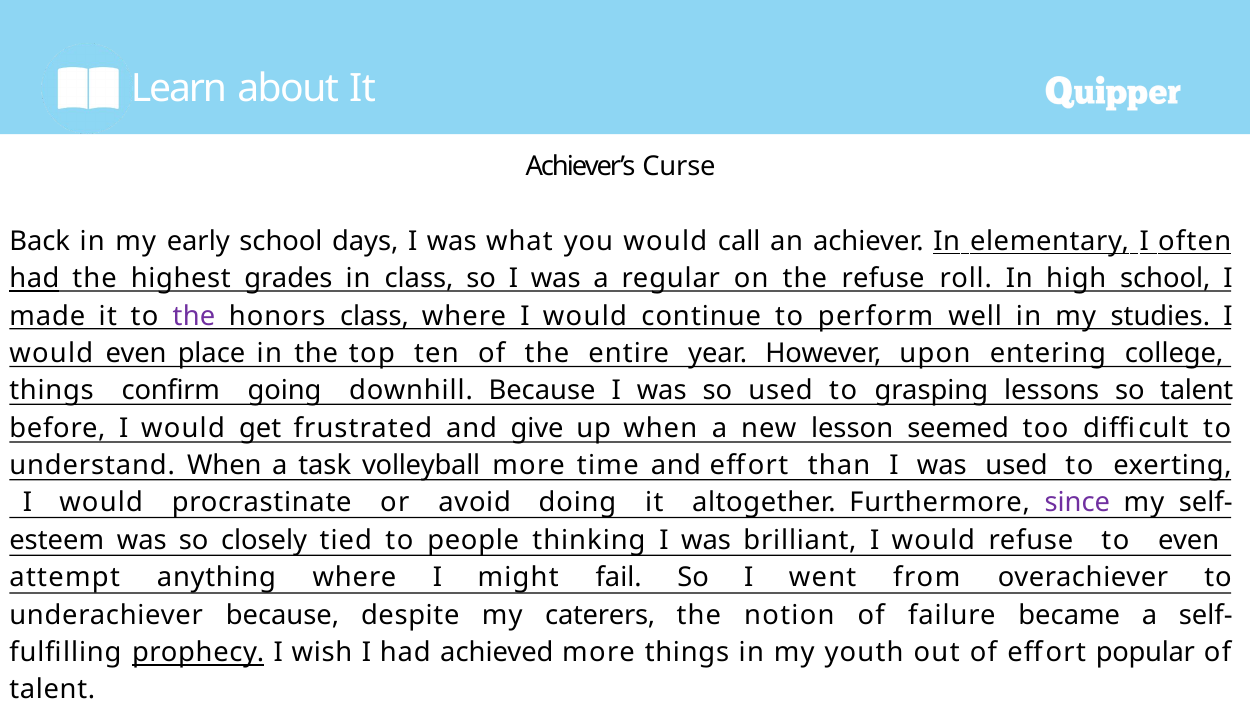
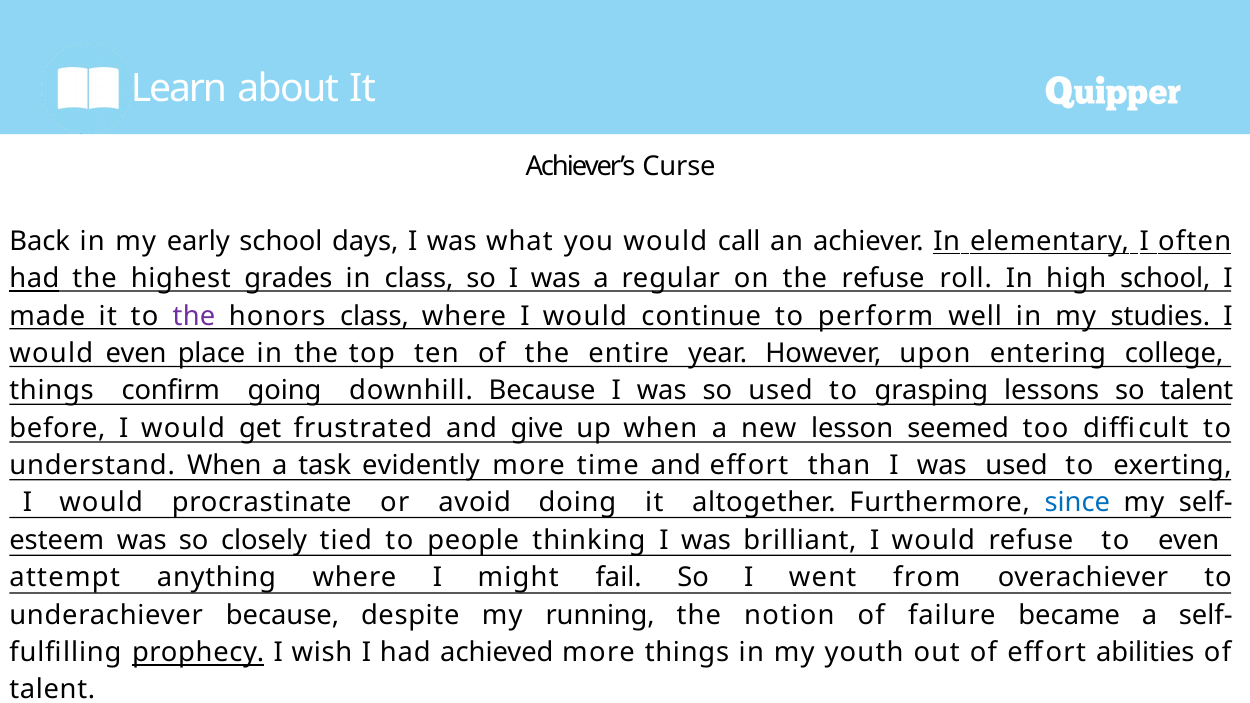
volleyball: volleyball -> evidently
since colour: purple -> blue
caterers: caterers -> running
popular: popular -> abilities
